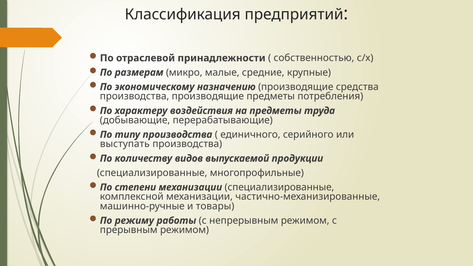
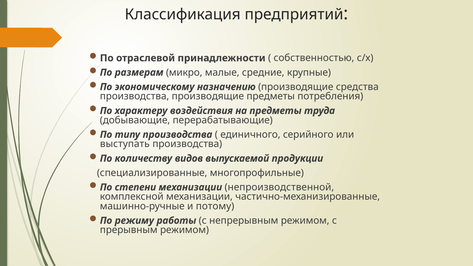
механизации специализированные: специализированные -> непроизводственной
товары: товары -> потому
